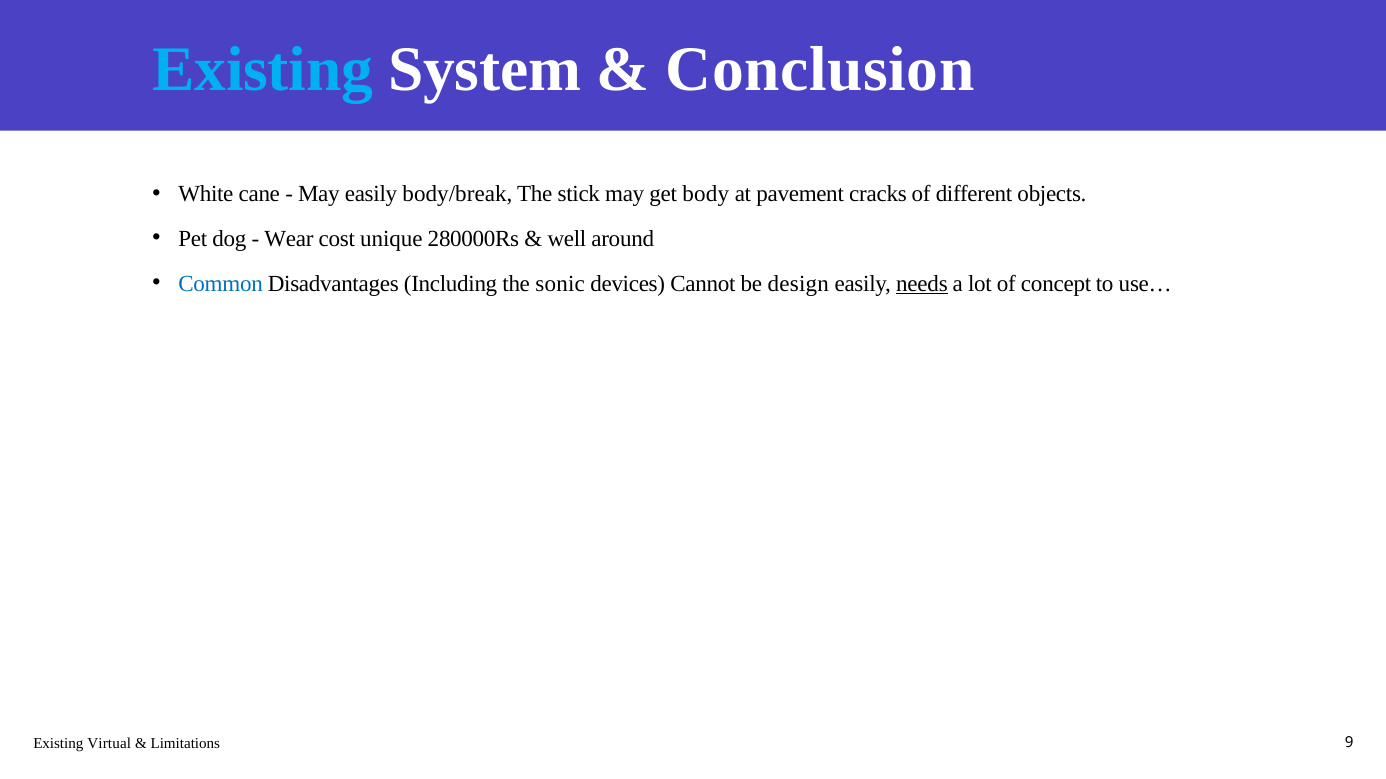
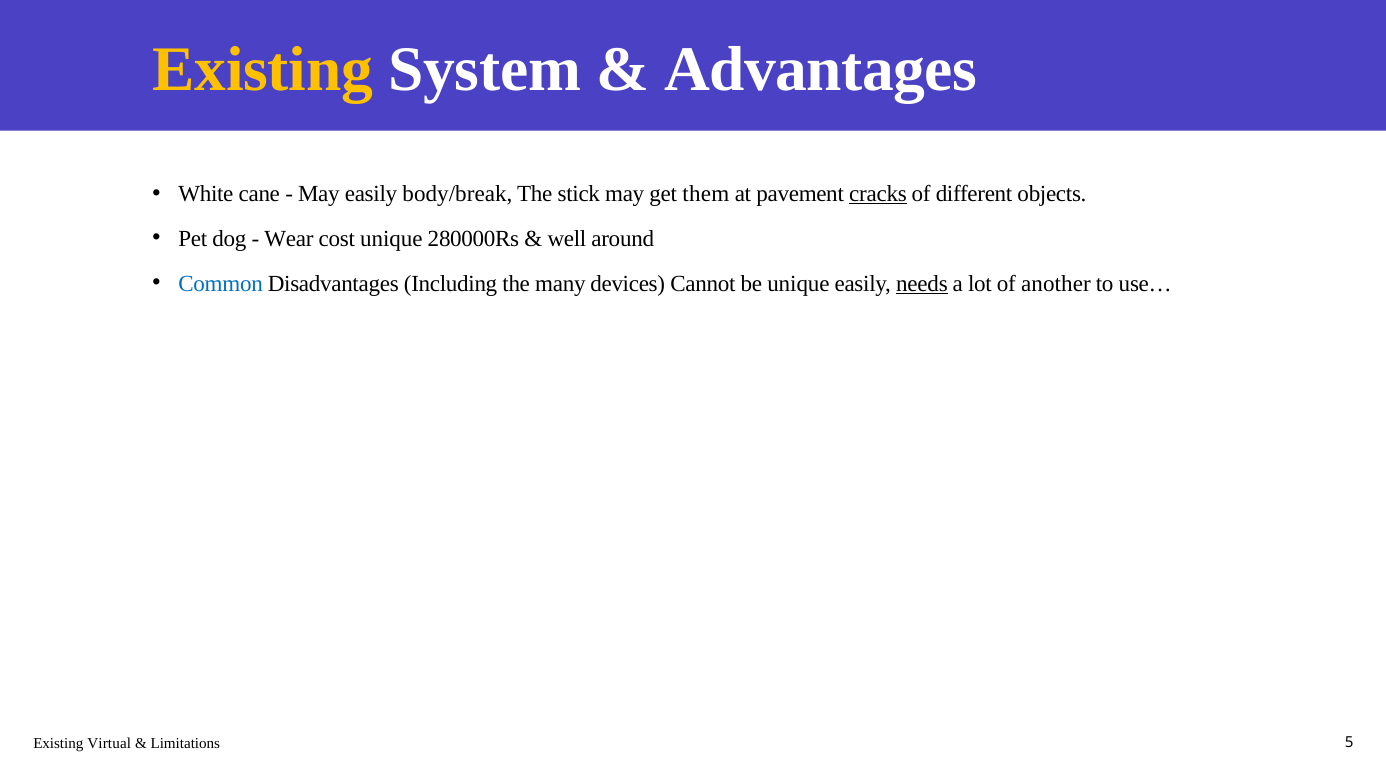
Existing at (263, 70) colour: light blue -> yellow
Conclusion: Conclusion -> Advantages
body: body -> them
cracks underline: none -> present
sonic: sonic -> many
be design: design -> unique
concept: concept -> another
9: 9 -> 5
